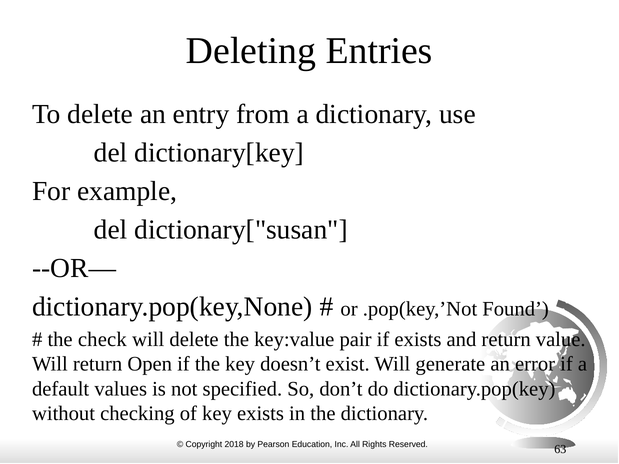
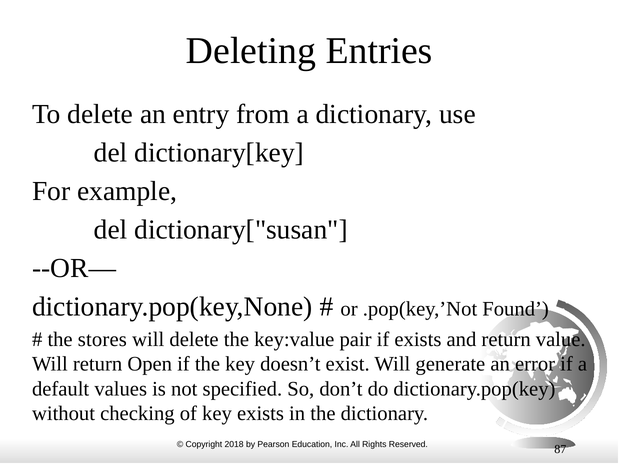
check: check -> stores
63: 63 -> 87
